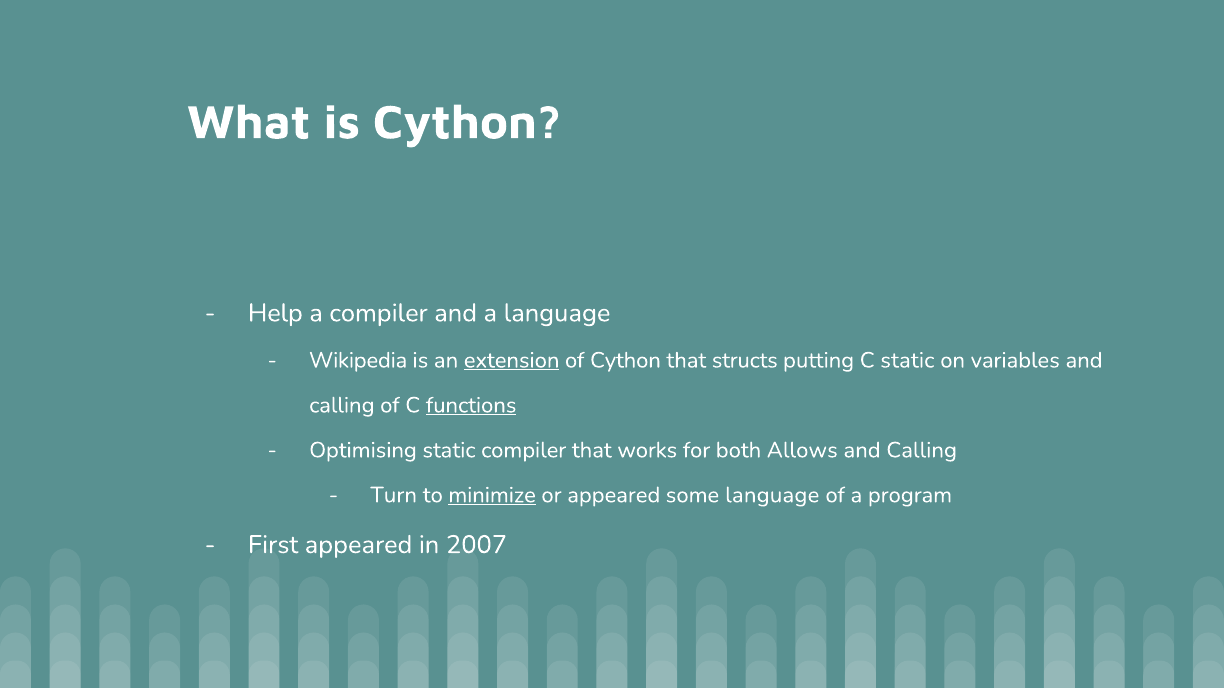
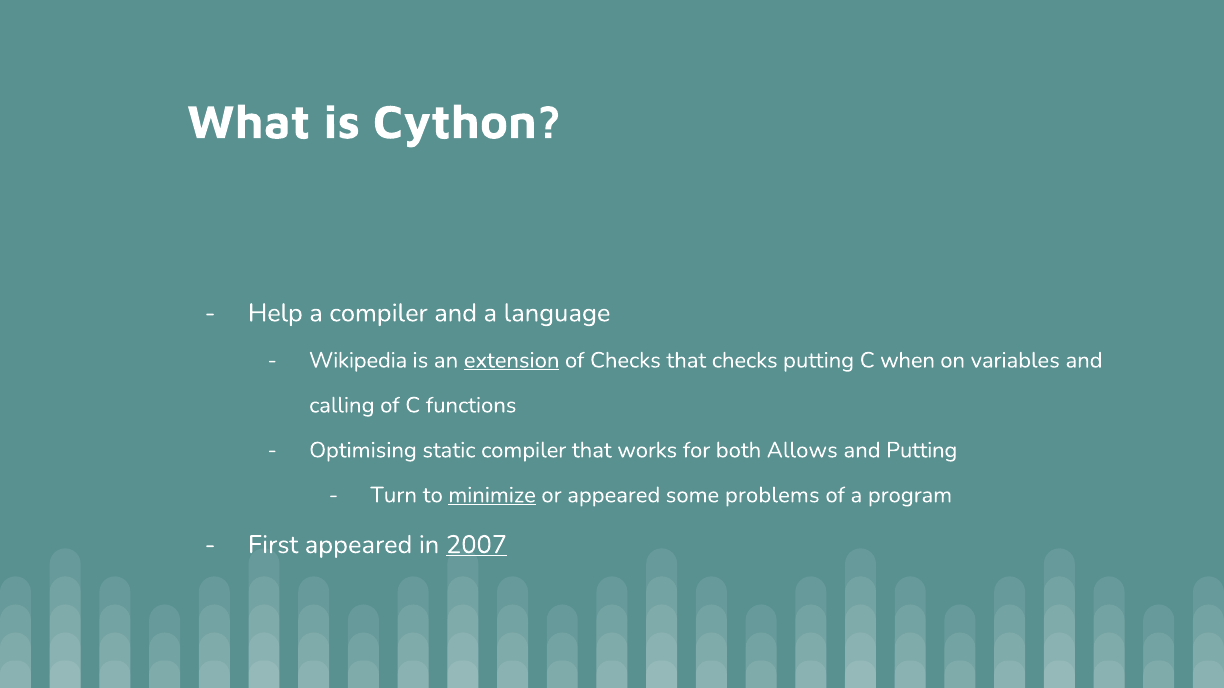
of Cython: Cython -> Checks
that structs: structs -> checks
C static: static -> when
functions underline: present -> none
Calling at (922, 450): Calling -> Putting
some language: language -> problems
2007 underline: none -> present
